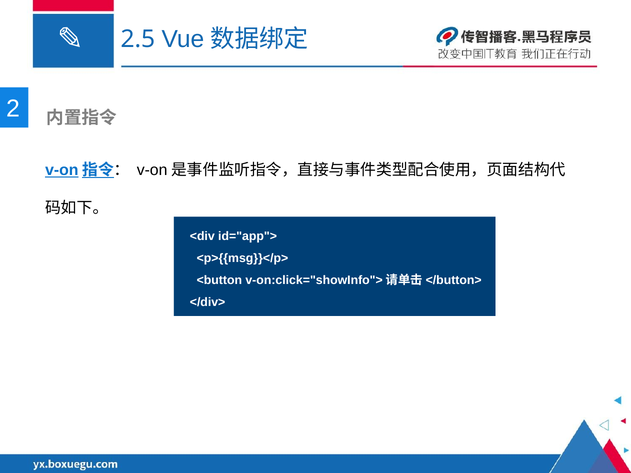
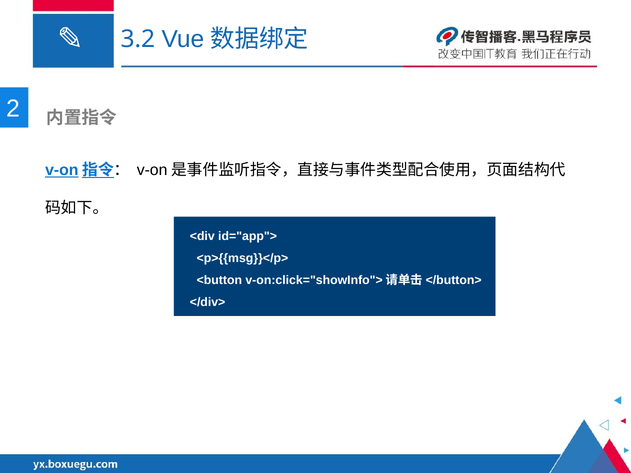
2.5: 2.5 -> 3.2
